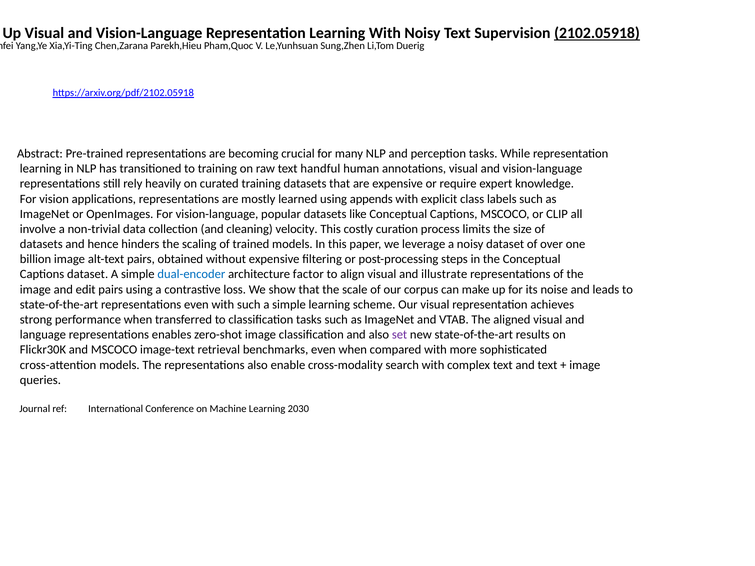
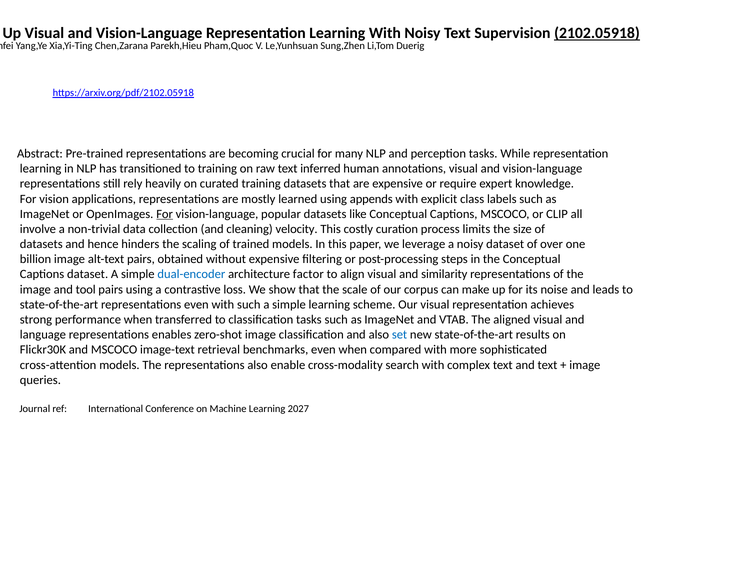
handful: handful -> inferred
For at (165, 214) underline: none -> present
illustrate: illustrate -> similarity
edit: edit -> tool
set colour: purple -> blue
2030: 2030 -> 2027
